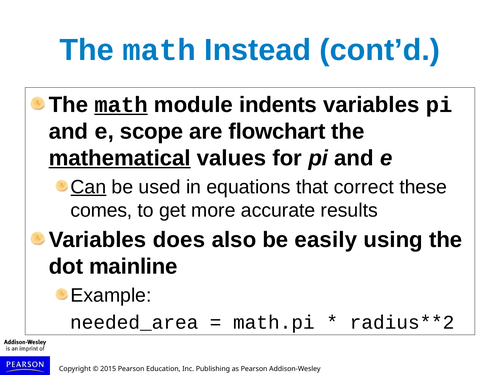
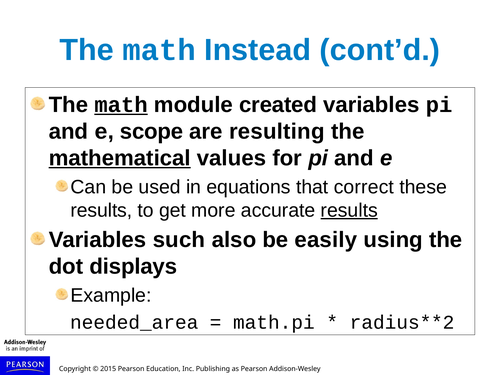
indents: indents -> created
flowchart: flowchart -> resulting
Can underline: present -> none
comes at (101, 210): comes -> results
results at (349, 210) underline: none -> present
does: does -> such
mainline: mainline -> displays
